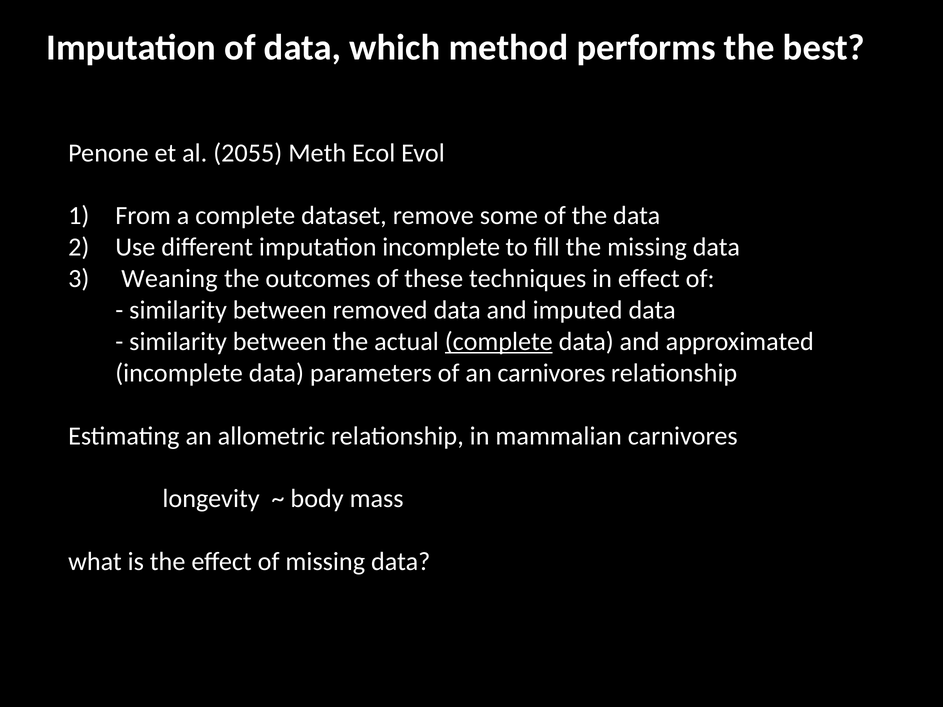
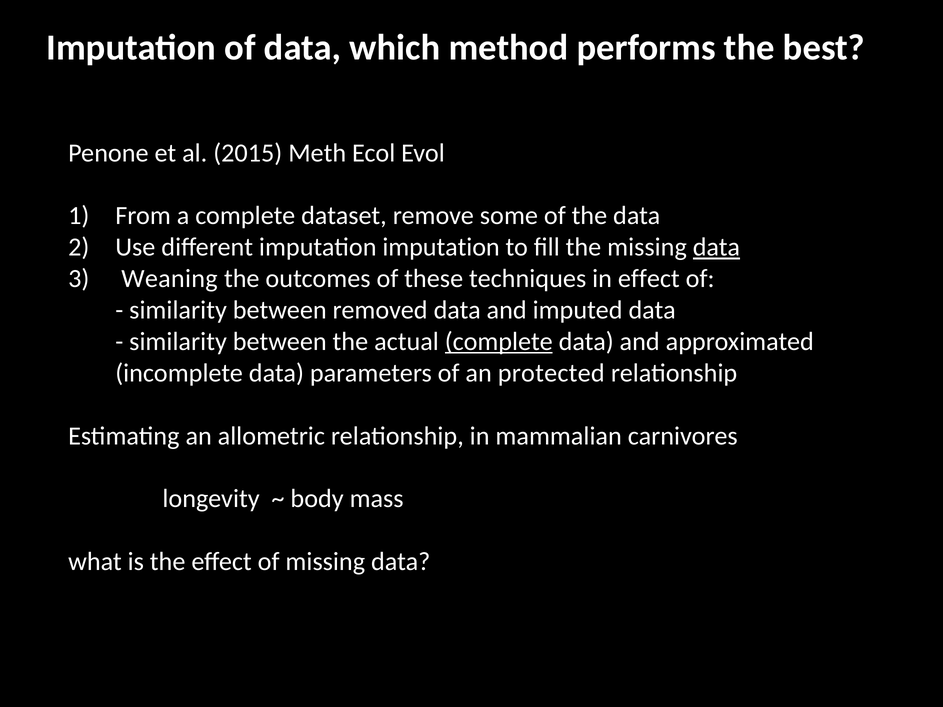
2055: 2055 -> 2015
imputation incomplete: incomplete -> imputation
data at (716, 247) underline: none -> present
an carnivores: carnivores -> protected
